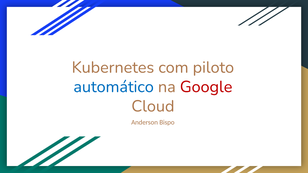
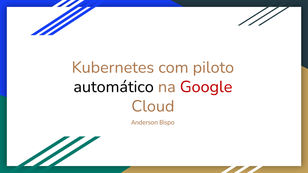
automático colour: blue -> black
